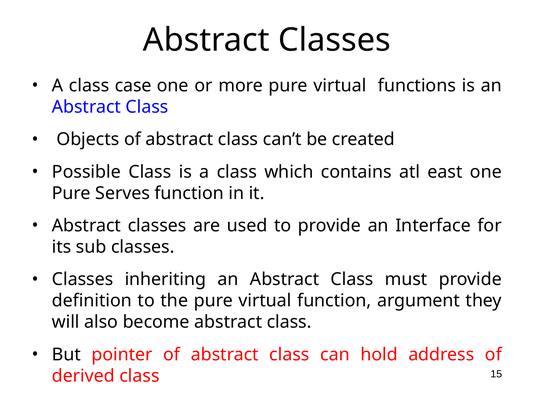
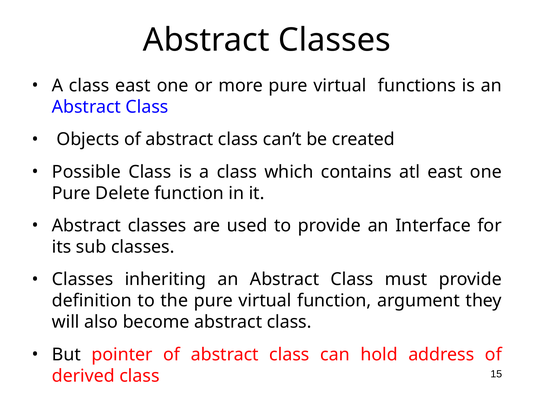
class case: case -> east
Serves: Serves -> Delete
